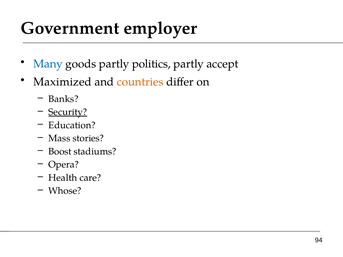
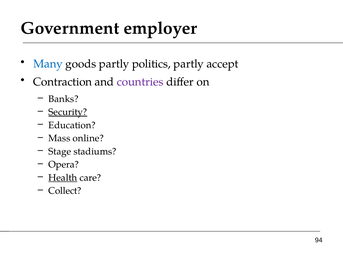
Maximized: Maximized -> Contraction
countries colour: orange -> purple
stories: stories -> online
Boost: Boost -> Stage
Health underline: none -> present
Whose: Whose -> Collect
